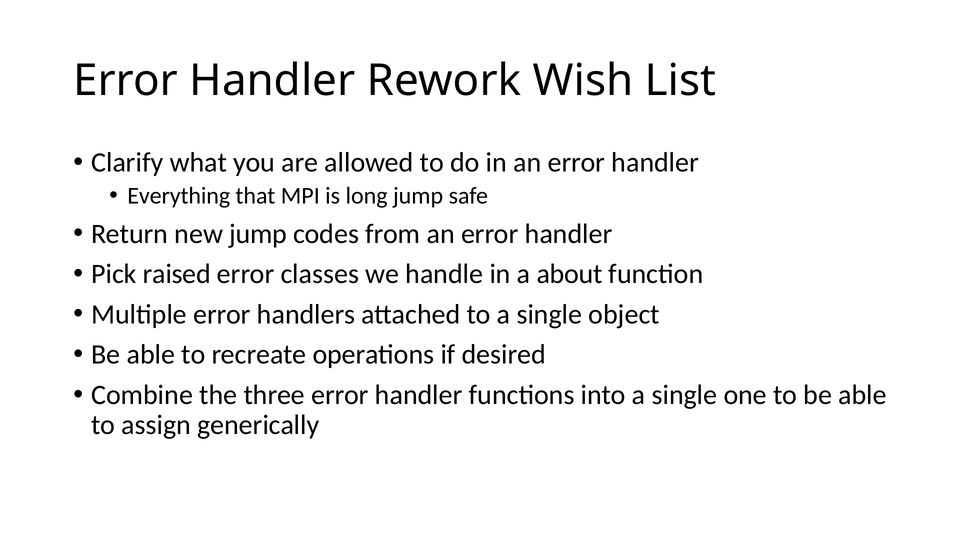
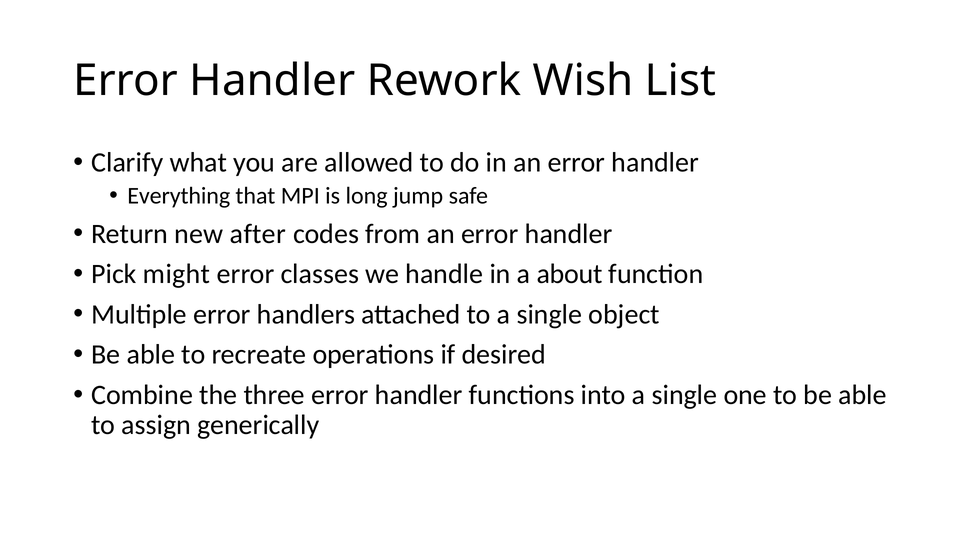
new jump: jump -> after
raised: raised -> might
